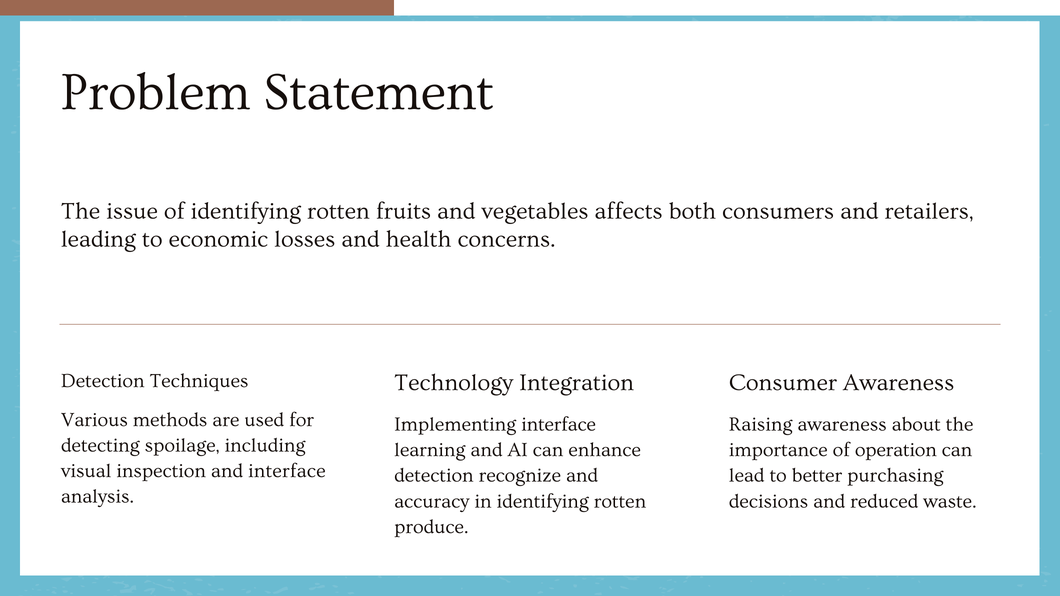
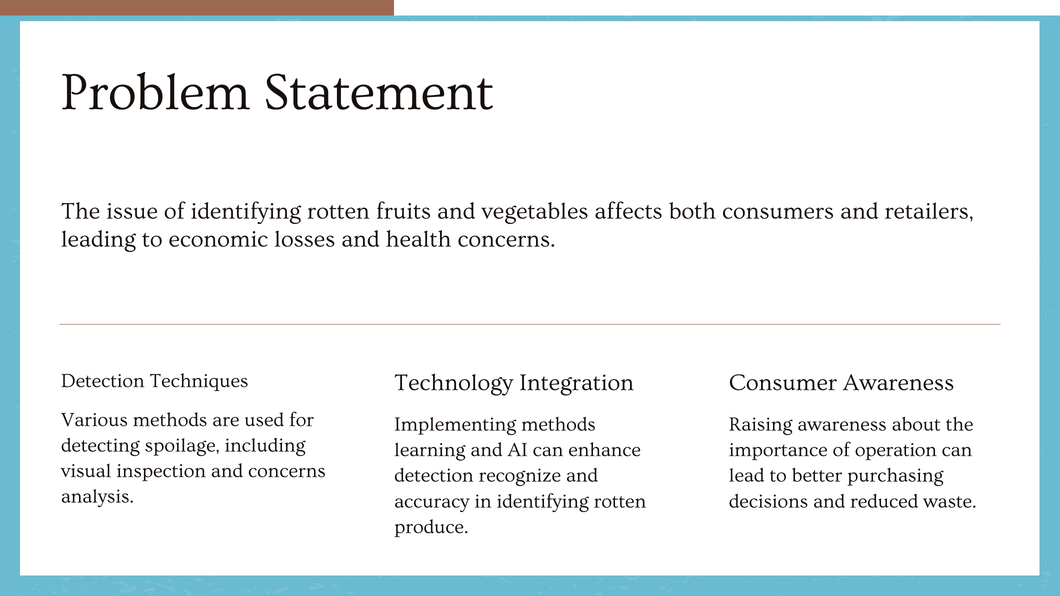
Implementing interface: interface -> methods
and interface: interface -> concerns
